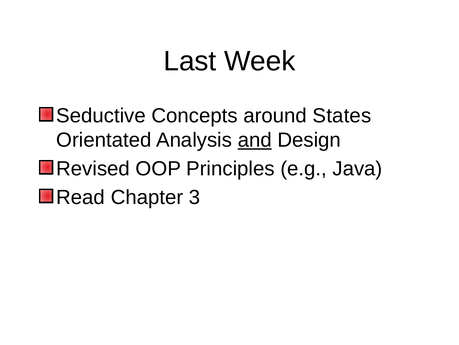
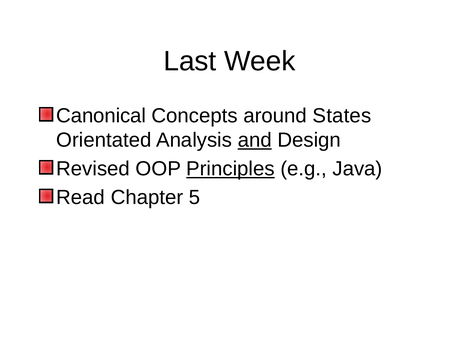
Seductive: Seductive -> Canonical
Principles underline: none -> present
3: 3 -> 5
